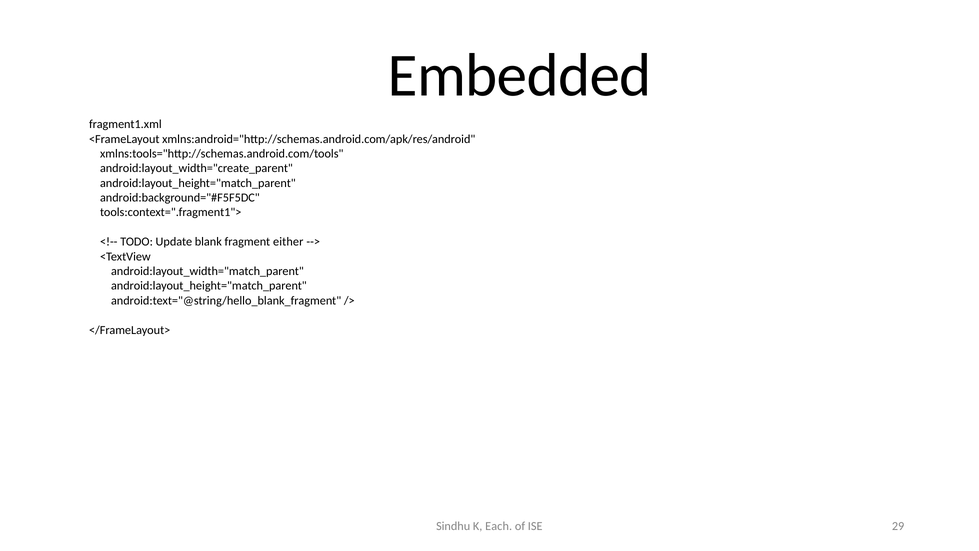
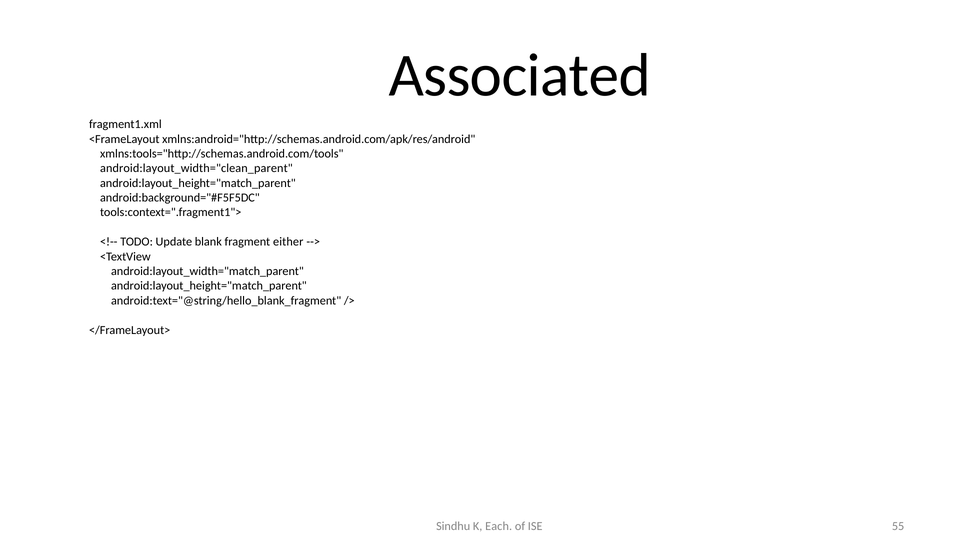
Embedded: Embedded -> Associated
android:layout_width="create_parent: android:layout_width="create_parent -> android:layout_width="clean_parent
29: 29 -> 55
